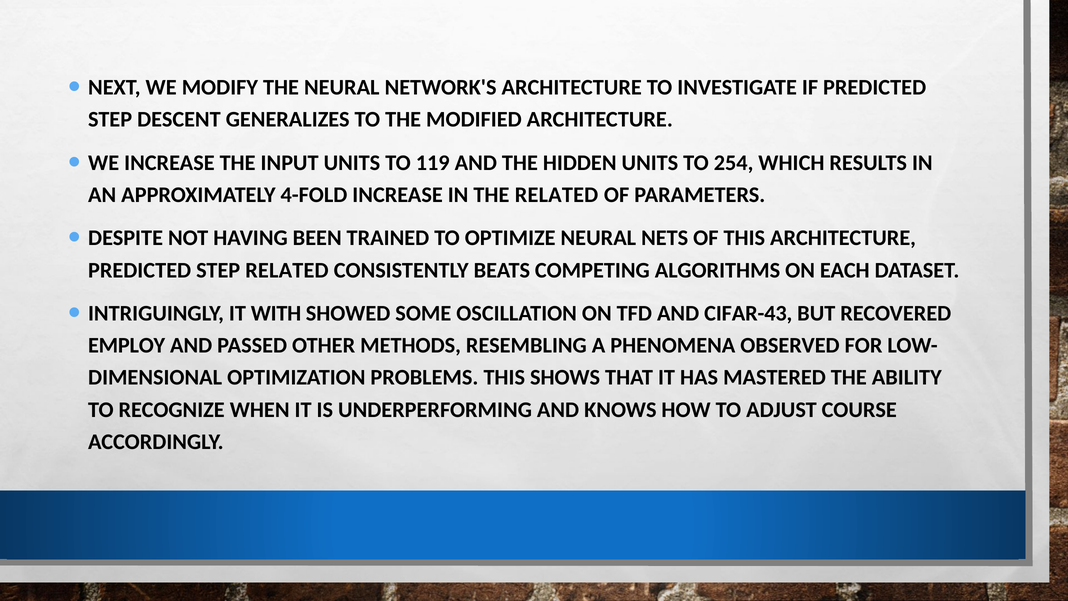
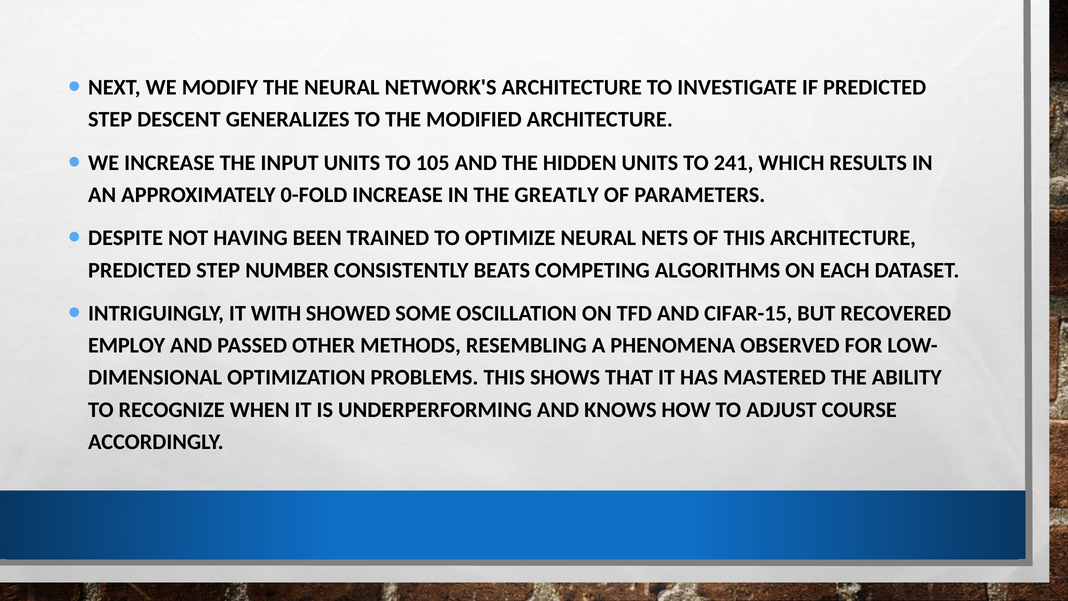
119: 119 -> 105
254: 254 -> 241
4-FOLD: 4-FOLD -> 0-FOLD
THE RELATED: RELATED -> GREATLY
STEP RELATED: RELATED -> NUMBER
CIFAR-43: CIFAR-43 -> CIFAR-15
